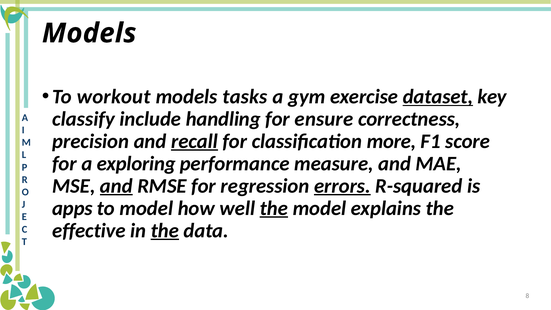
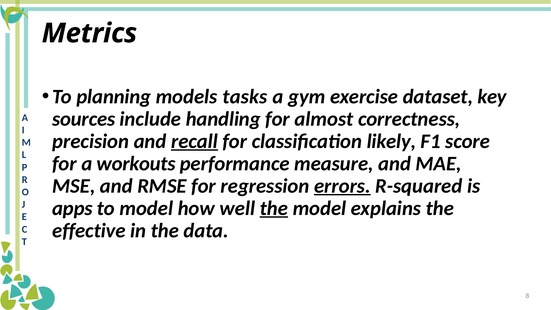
Models at (89, 33): Models -> Metrics
workout: workout -> planning
dataset underline: present -> none
classify: classify -> sources
ensure: ensure -> almost
more: more -> likely
exploring: exploring -> workouts
and at (116, 186) underline: present -> none
the at (165, 230) underline: present -> none
